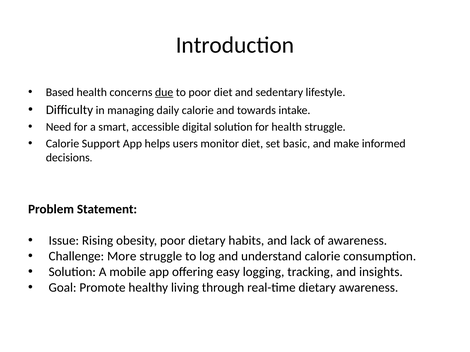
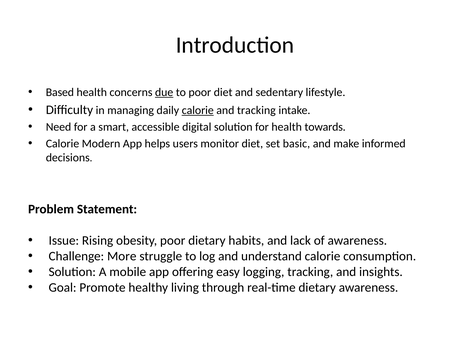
calorie at (198, 111) underline: none -> present
and towards: towards -> tracking
health struggle: struggle -> towards
Support: Support -> Modern
